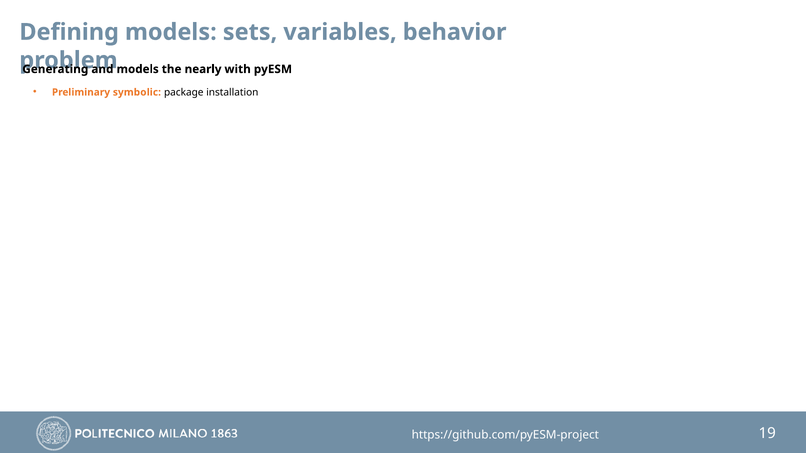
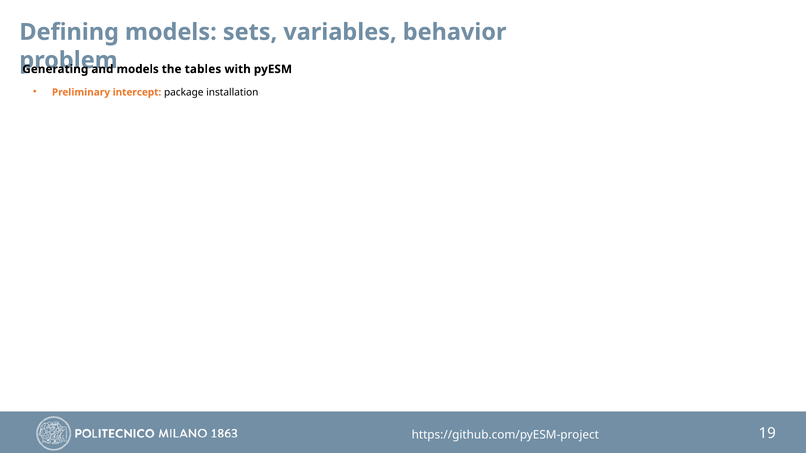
nearly: nearly -> tables
symbolic: symbolic -> intercept
